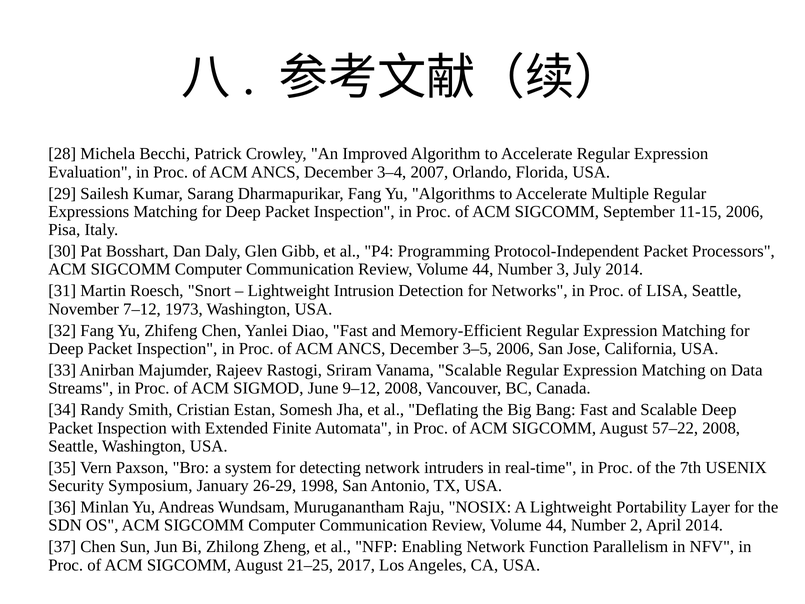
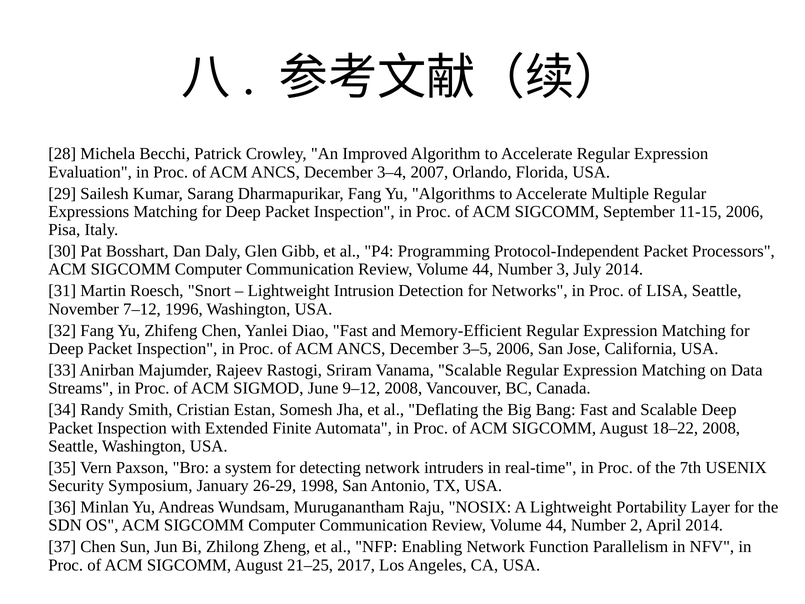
1973: 1973 -> 1996
57–22: 57–22 -> 18–22
